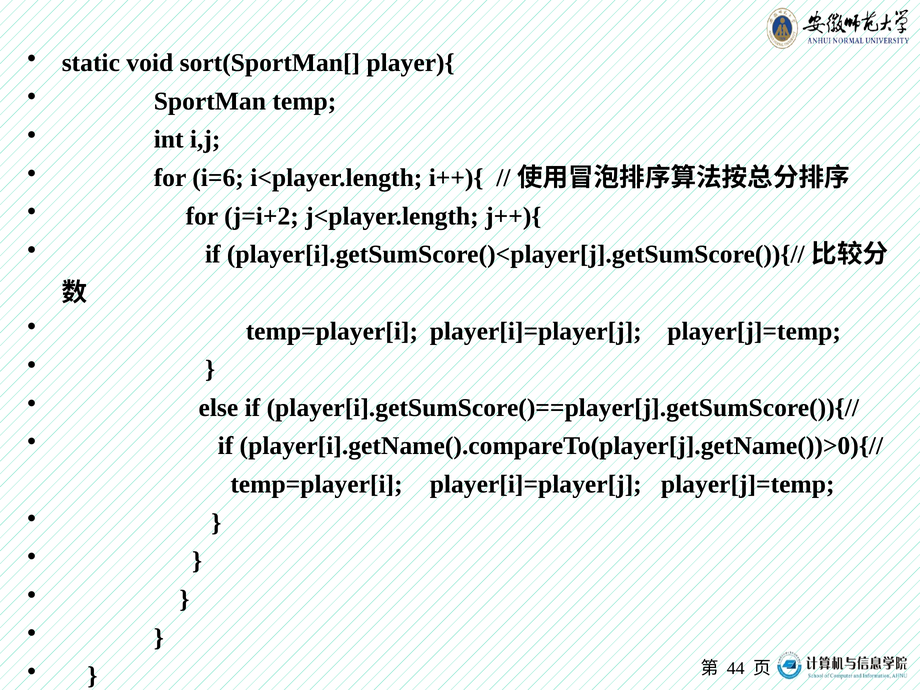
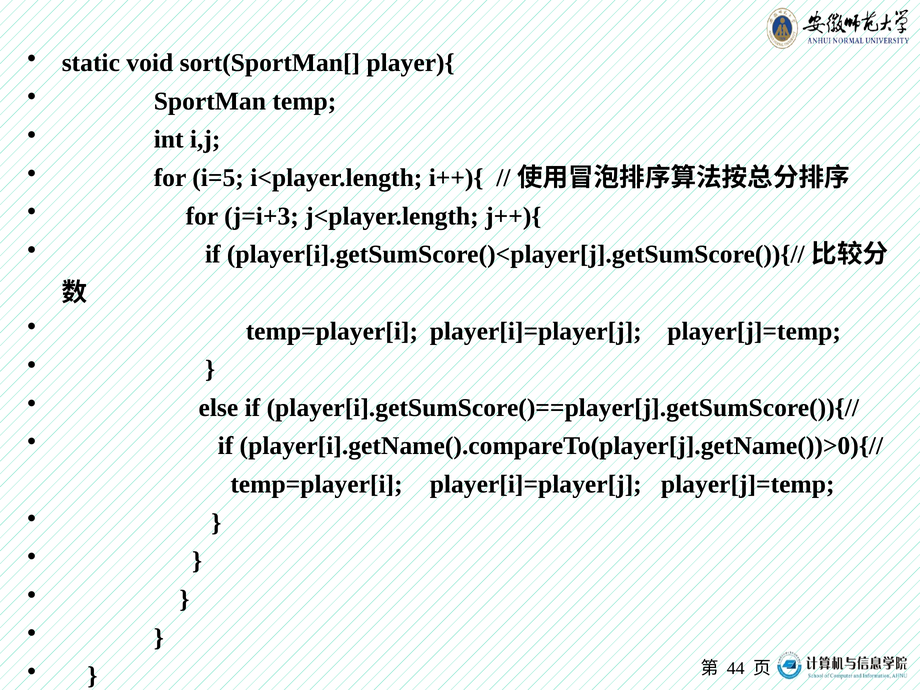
i=6: i=6 -> i=5
j=i+2: j=i+2 -> j=i+3
